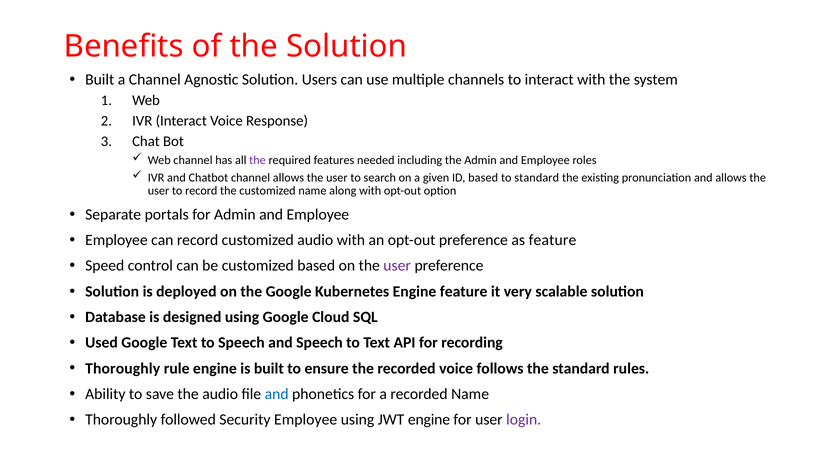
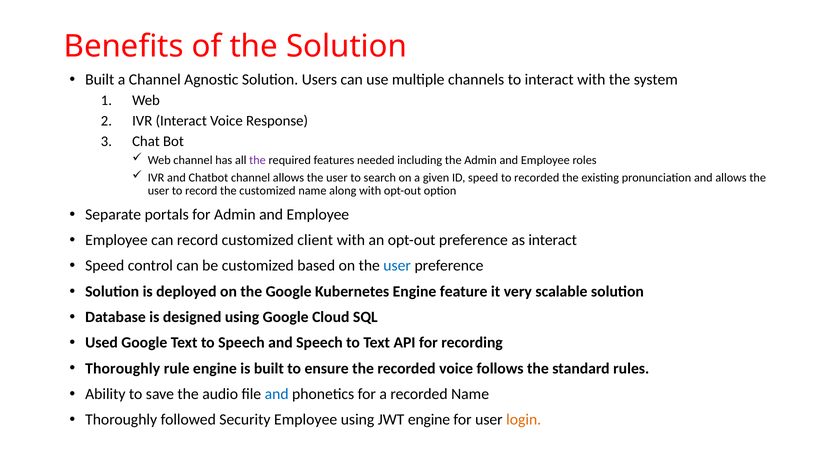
ID based: based -> speed
to standard: standard -> recorded
customized audio: audio -> client
as feature: feature -> interact
user at (397, 266) colour: purple -> blue
login colour: purple -> orange
